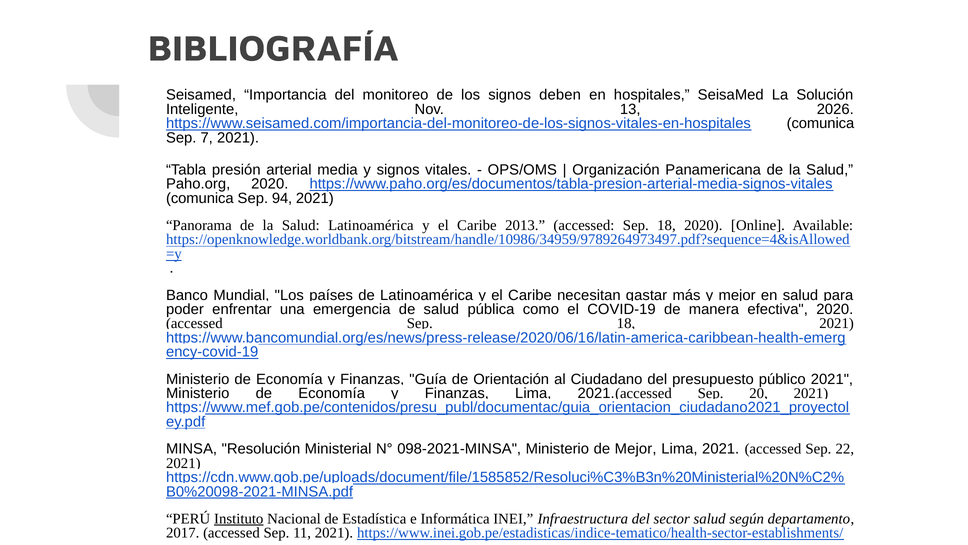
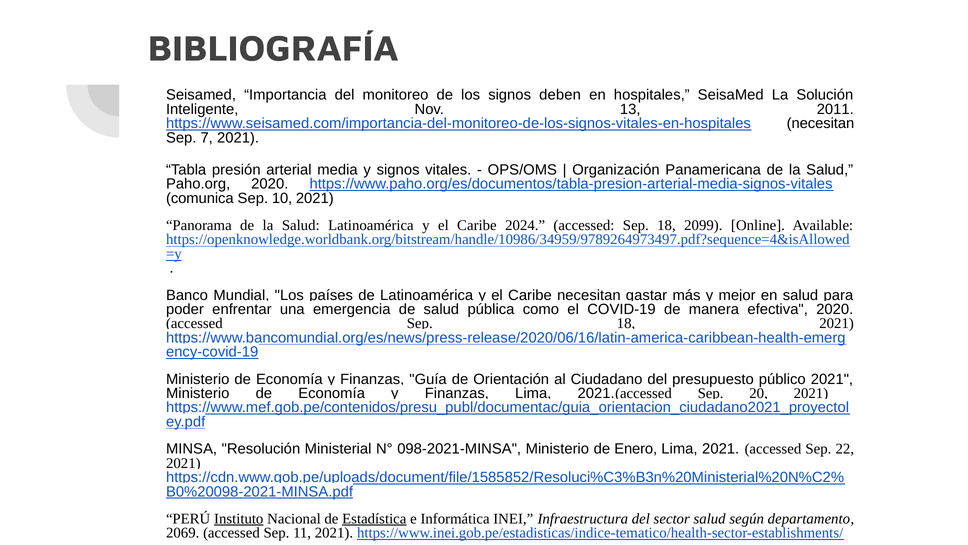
2026: 2026 -> 2011
https://www.seisamed.com/importancia-del-monitoreo-de-los-signos-vitales-en-hospitales comunica: comunica -> necesitan
94: 94 -> 10
2013: 2013 -> 2024
18 2020: 2020 -> 2099
de Mejor: Mejor -> Enero
Estadística underline: none -> present
2017: 2017 -> 2069
